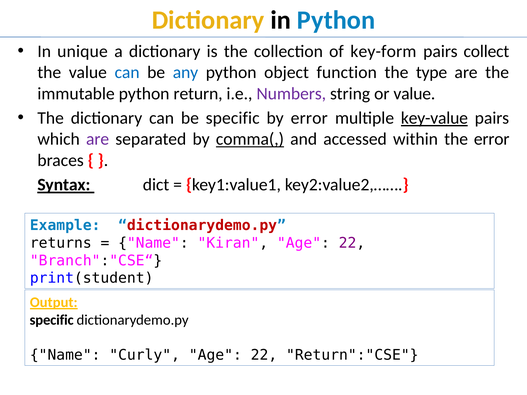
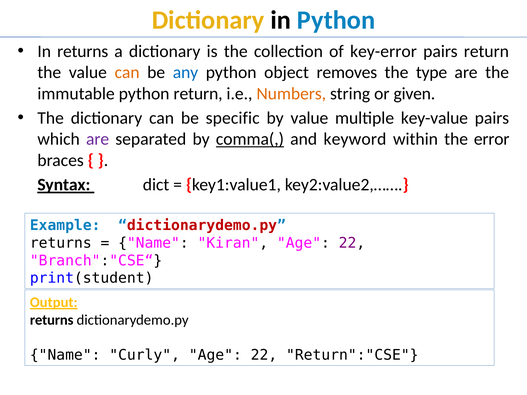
In unique: unique -> returns
key-form: key-form -> key-error
pairs collect: collect -> return
can at (127, 73) colour: blue -> orange
function: function -> removes
Numbers colour: purple -> orange
or value: value -> given
by error: error -> value
key-value underline: present -> none
accessed: accessed -> keyword
specific at (52, 320): specific -> returns
